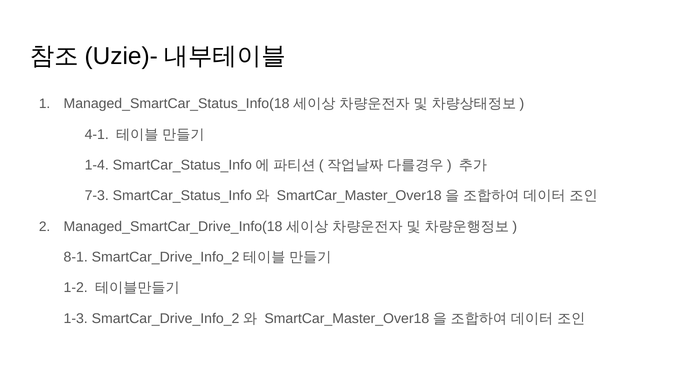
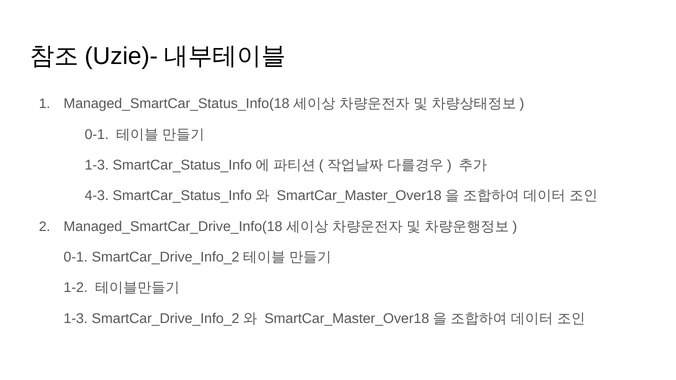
4-1 at (97, 135): 4-1 -> 0-1
1-4 at (97, 165): 1-4 -> 1-3
7-3: 7-3 -> 4-3
8-1 at (76, 257): 8-1 -> 0-1
